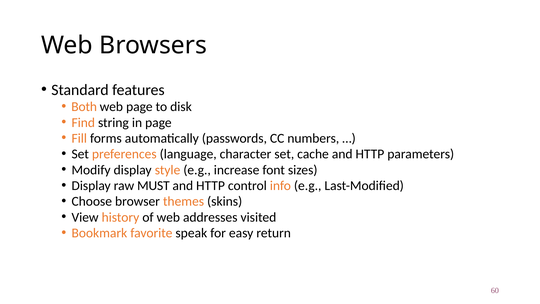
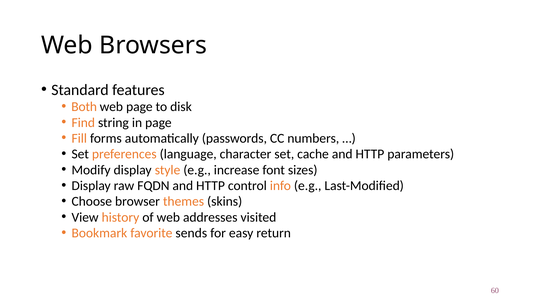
MUST: MUST -> FQDN
speak: speak -> sends
